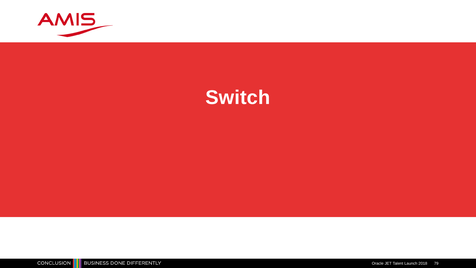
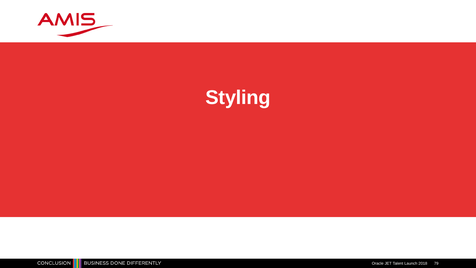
Switch: Switch -> Styling
